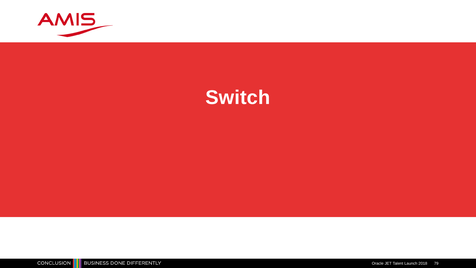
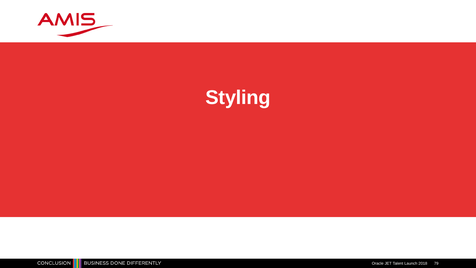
Switch: Switch -> Styling
